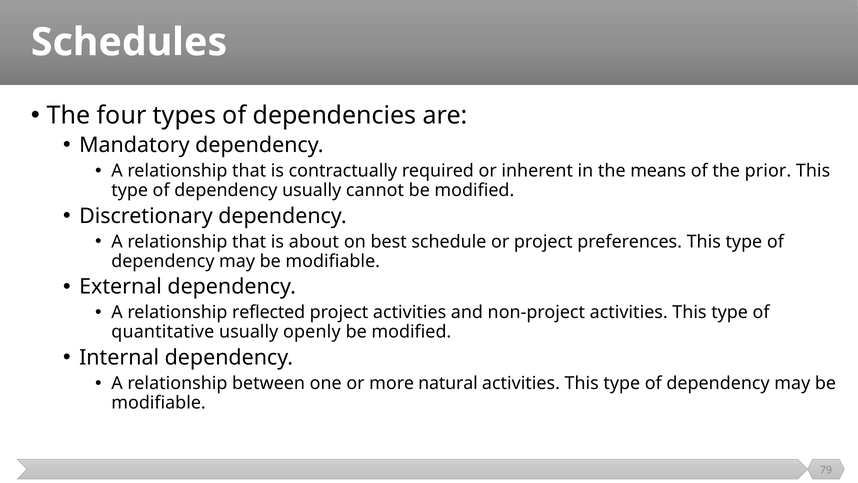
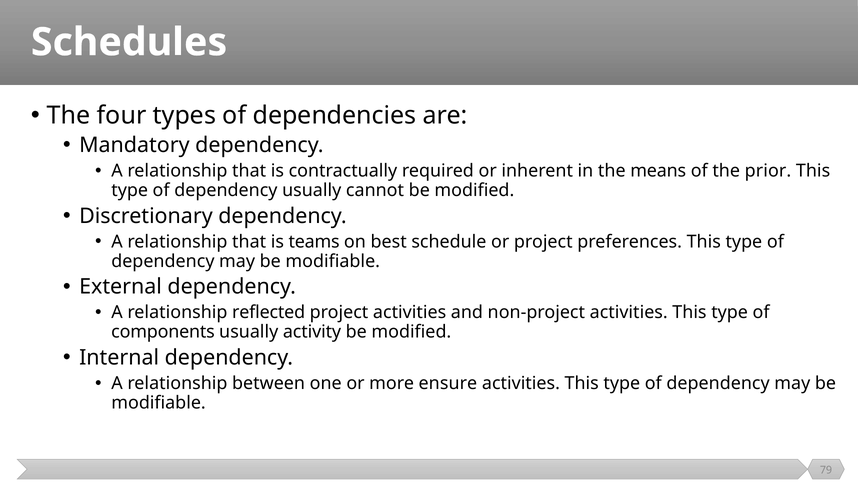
about: about -> teams
quantitative: quantitative -> components
openly: openly -> activity
natural: natural -> ensure
